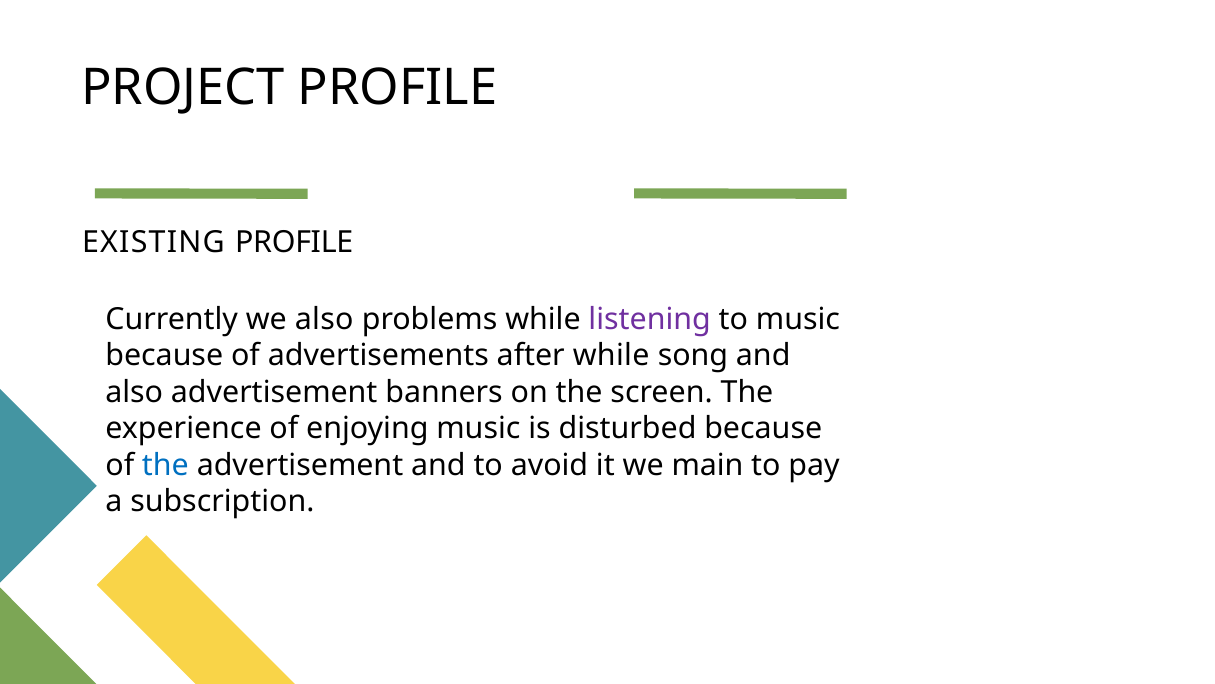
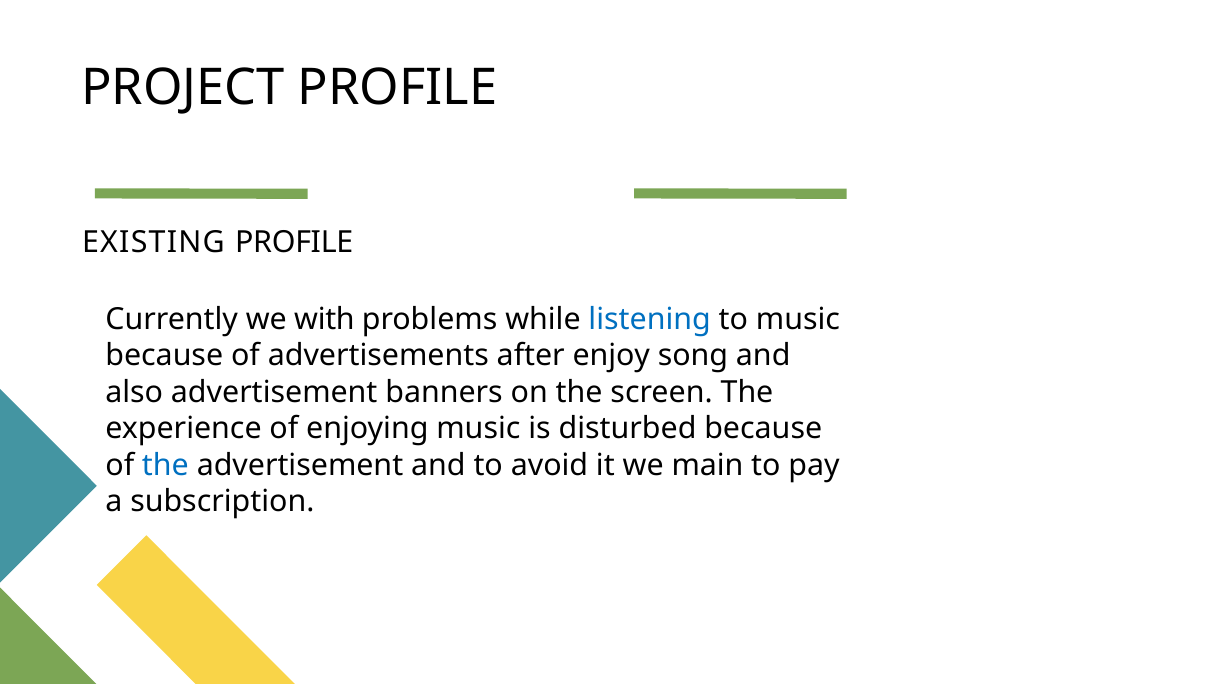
we also: also -> with
listening colour: purple -> blue
after while: while -> enjoy
